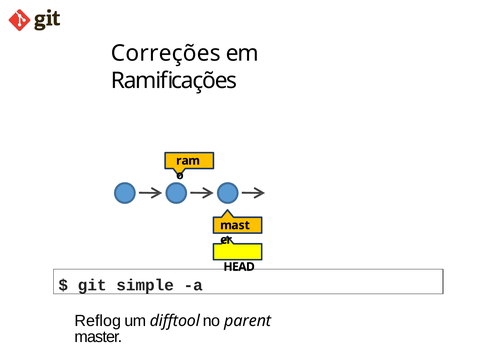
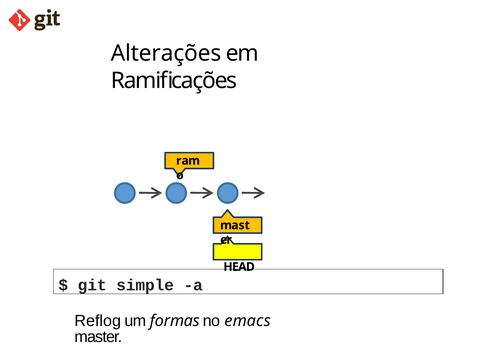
Correções: Correções -> Alterações
difftool: difftool -> formas
parent: parent -> emacs
